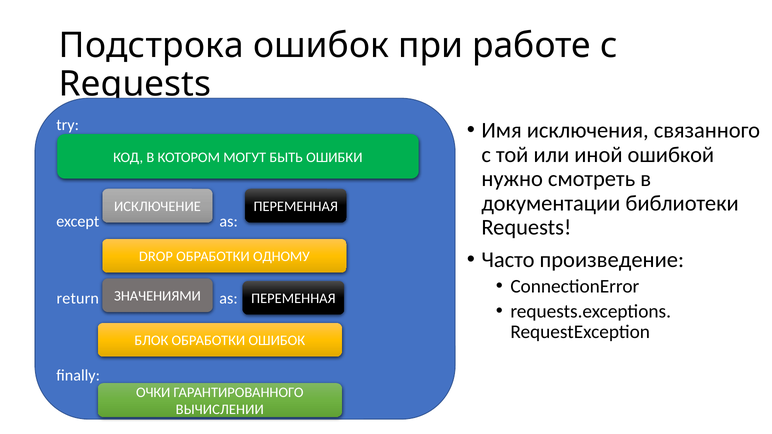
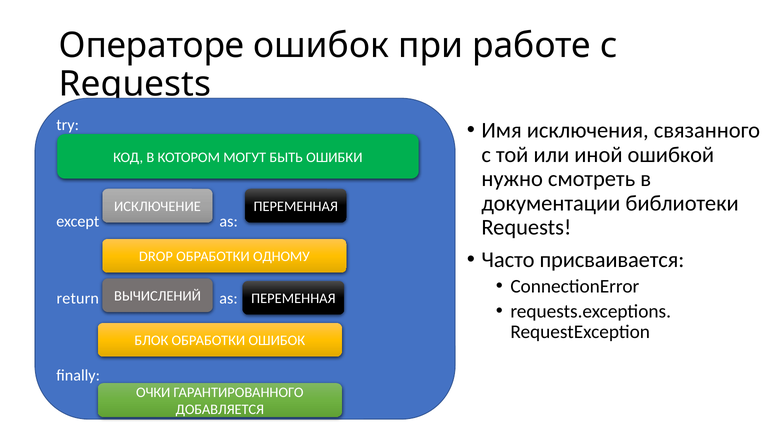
Подстрока: Подстрока -> Операторе
произведение: произведение -> присваивается
ЗНАЧЕНИЯМИ: ЗНАЧЕНИЯМИ -> ВЫЧИСЛЕНИЙ
ВЫЧИСЛЕНИИ: ВЫЧИСЛЕНИИ -> ДОБАВЛЯЕТСЯ
